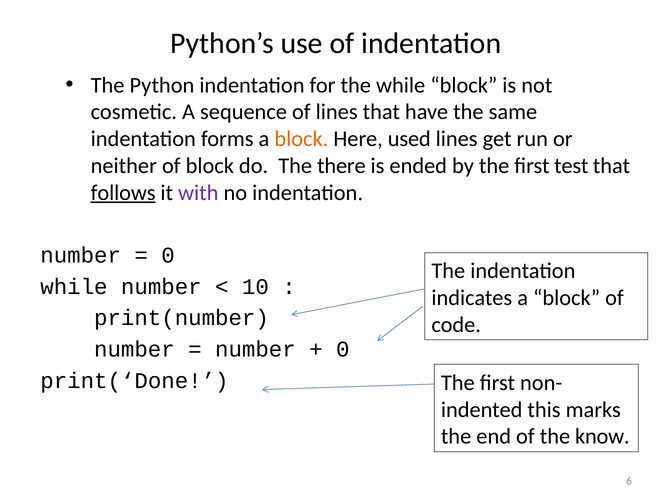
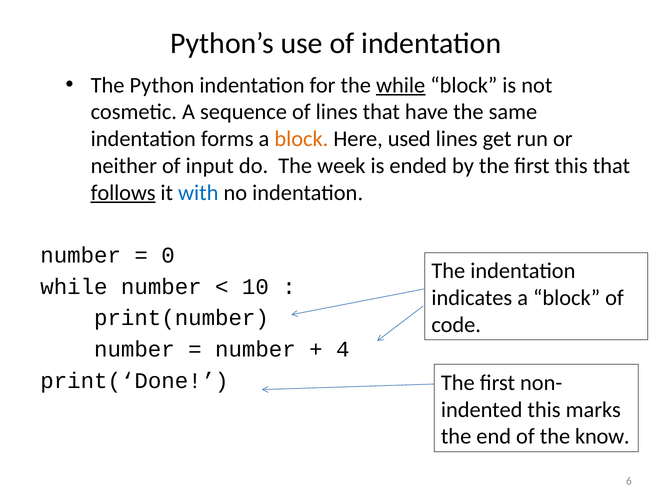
while at (401, 85) underline: none -> present
of block: block -> input
there: there -> week
first test: test -> this
with colour: purple -> blue
0 at (343, 349): 0 -> 4
